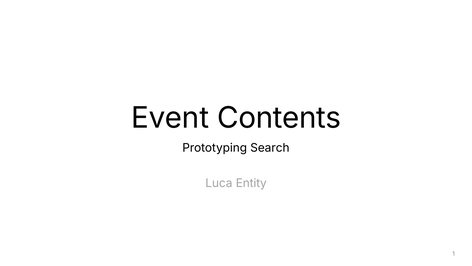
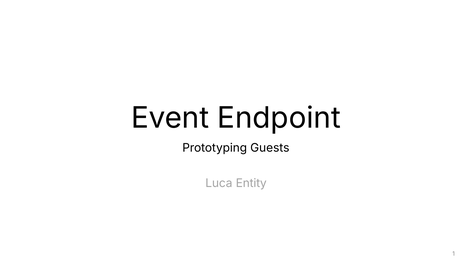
Contents: Contents -> Endpoint
Search: Search -> Guests
